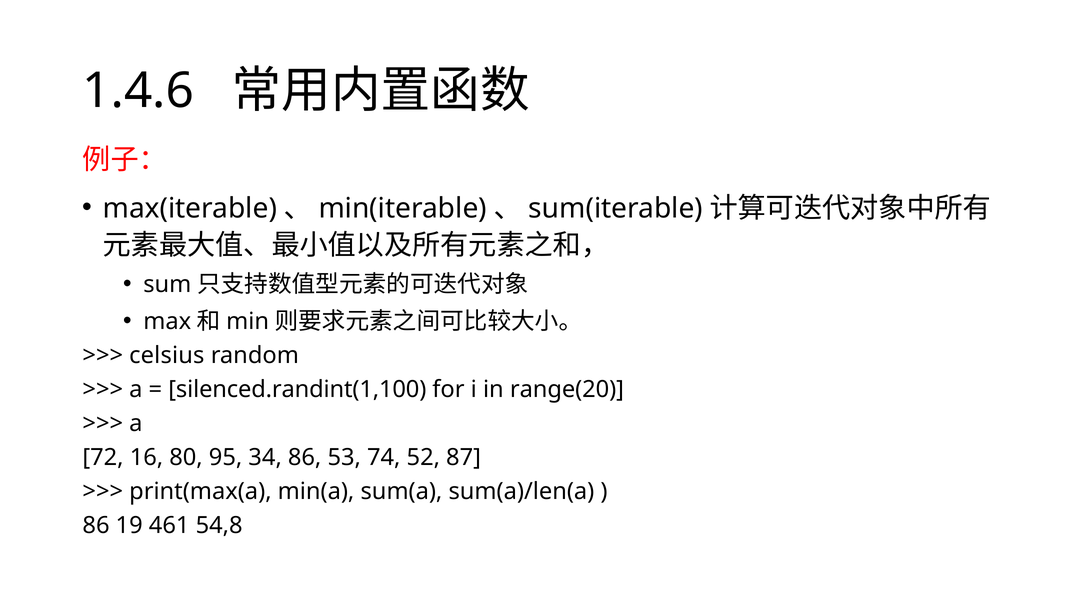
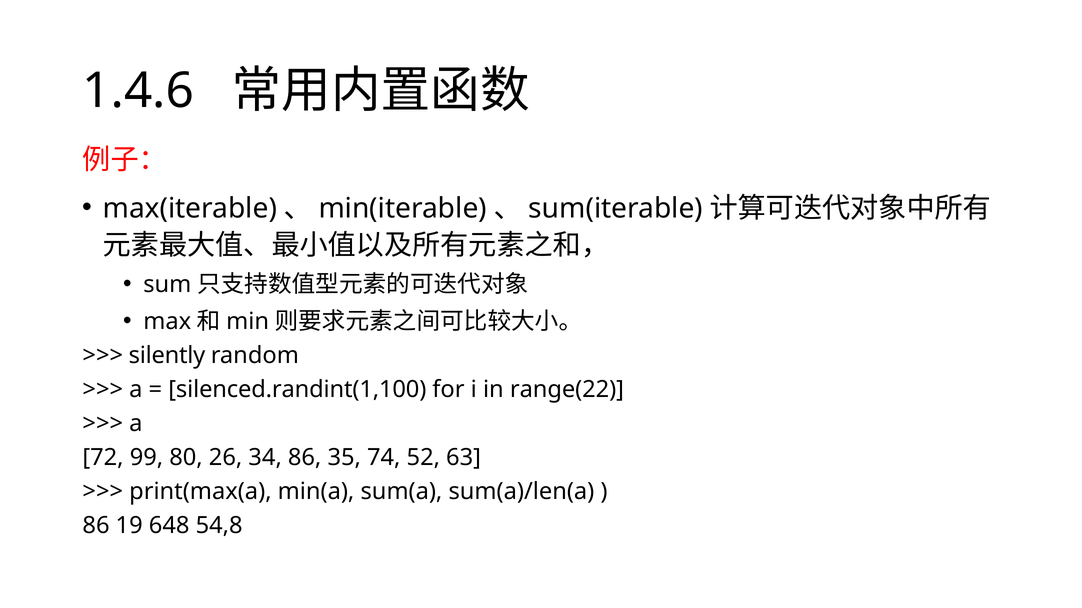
celsius: celsius -> silently
range(20: range(20 -> range(22
16: 16 -> 99
95: 95 -> 26
53: 53 -> 35
87: 87 -> 63
461: 461 -> 648
